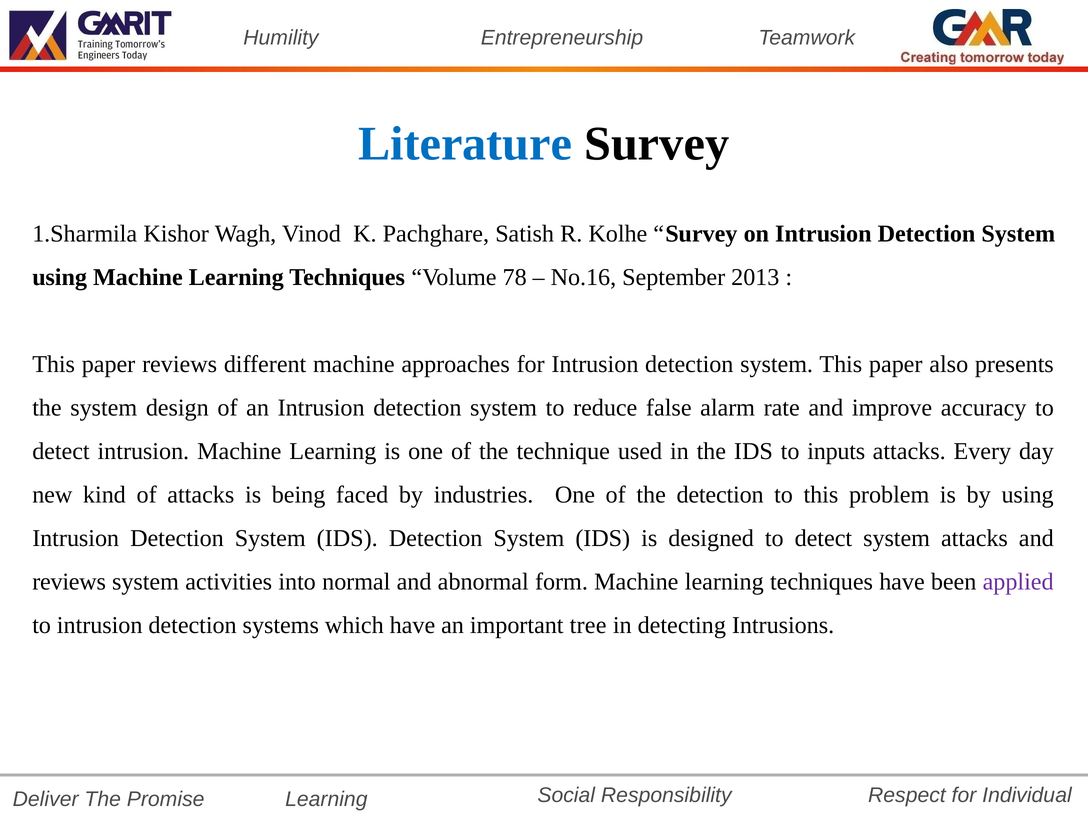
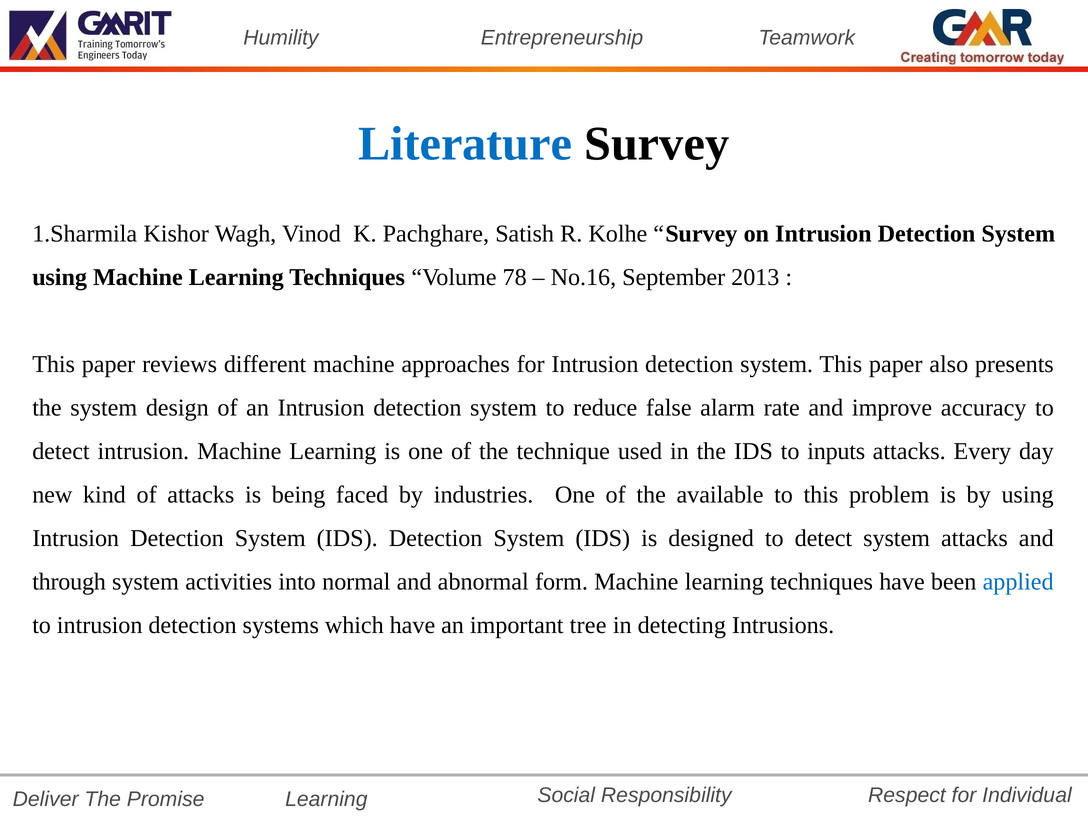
the detection: detection -> available
reviews at (69, 582): reviews -> through
applied colour: purple -> blue
